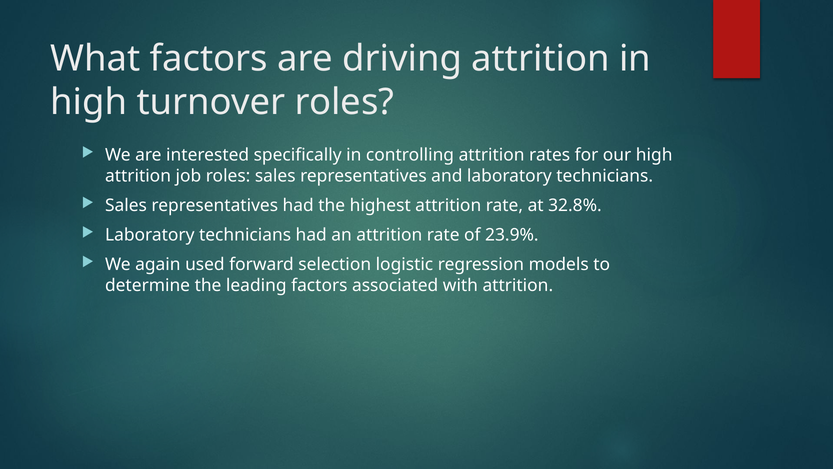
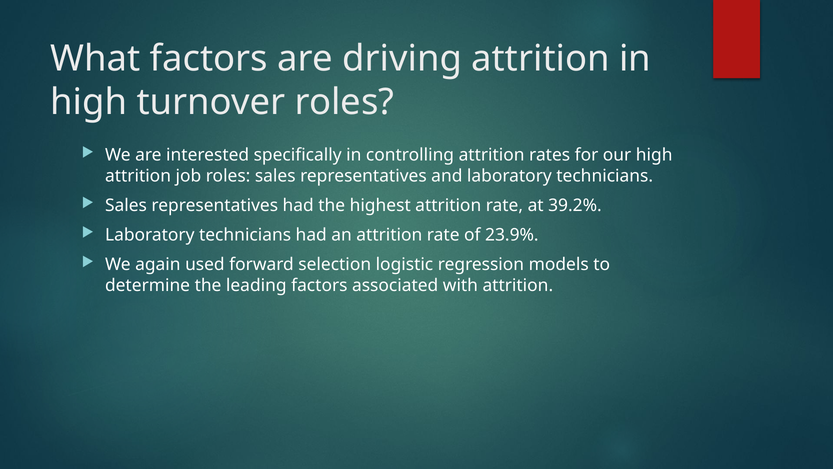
32.8%: 32.8% -> 39.2%
